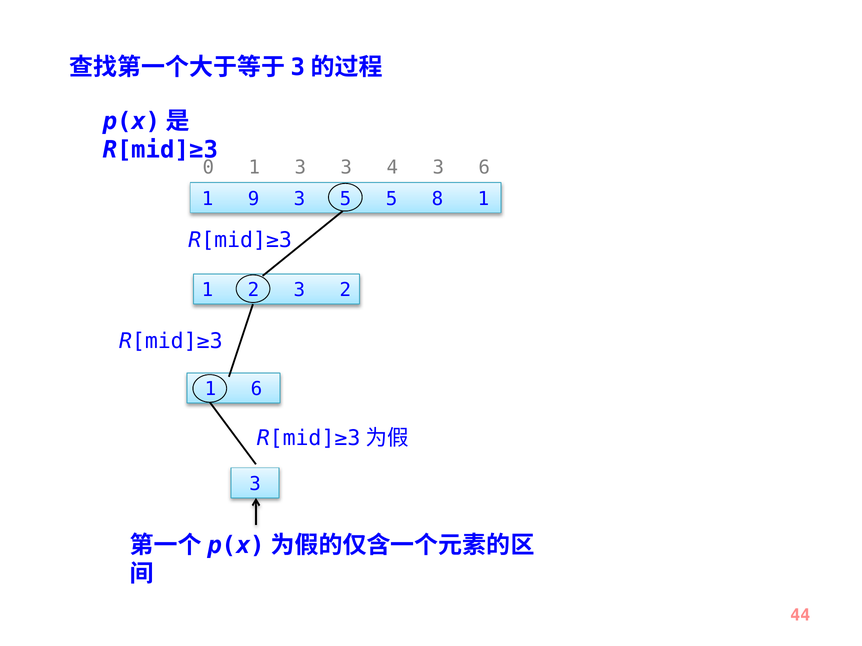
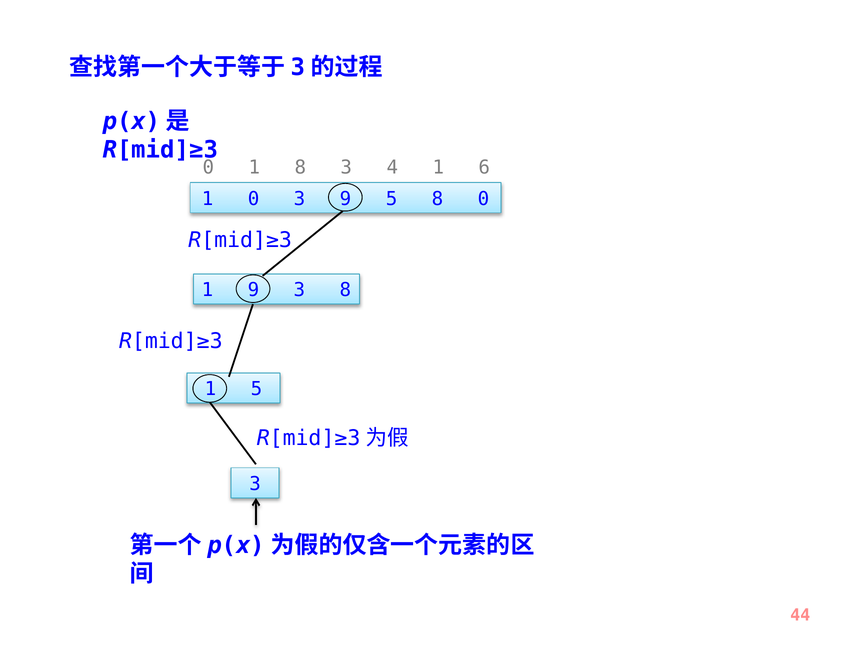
1 3: 3 -> 8
4 3: 3 -> 1
1 9: 9 -> 0
3 5: 5 -> 9
8 1: 1 -> 0
1 2: 2 -> 9
3 2: 2 -> 8
1 6: 6 -> 5
